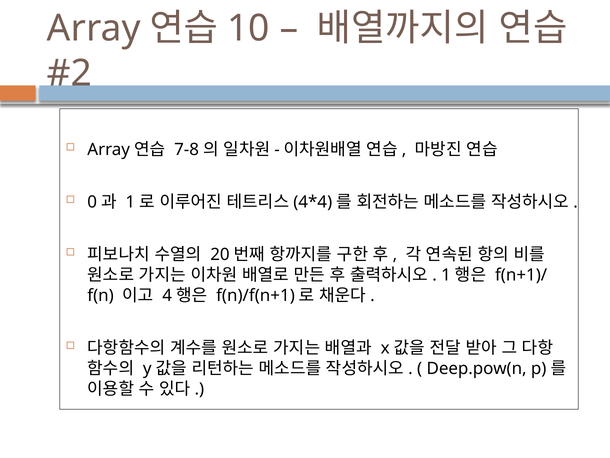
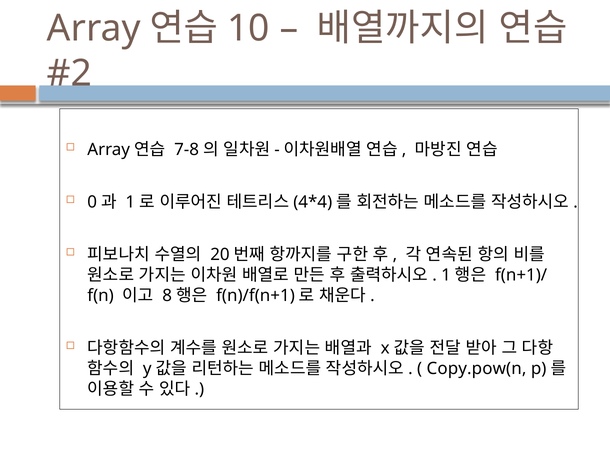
4: 4 -> 8
Deep.pow(n: Deep.pow(n -> Copy.pow(n
